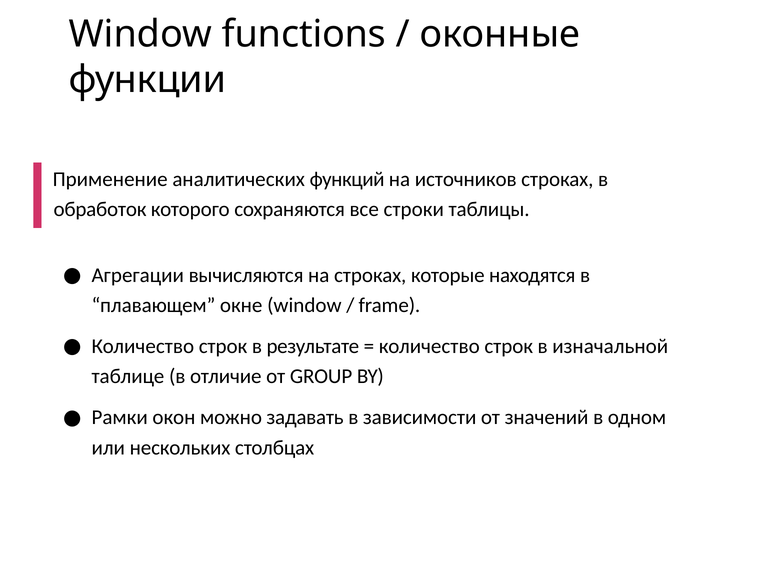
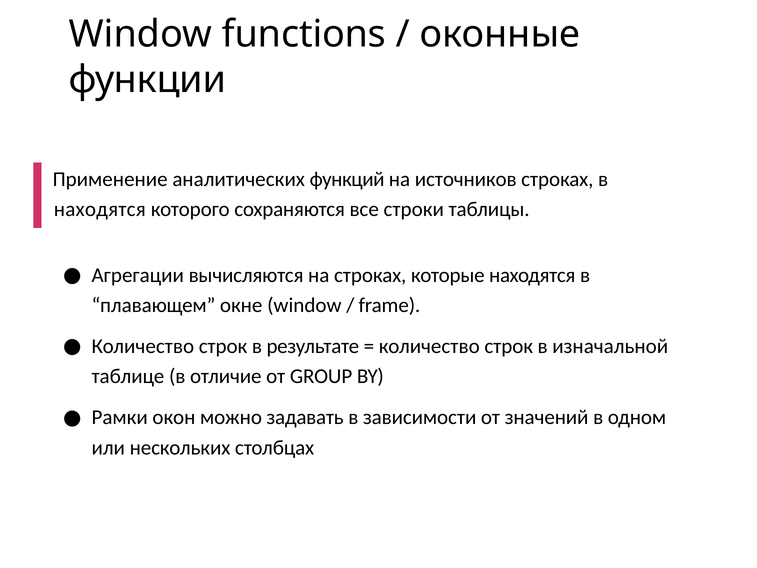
обработок at (100, 209): обработок -> находятся
